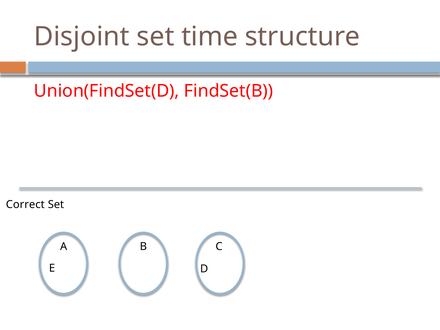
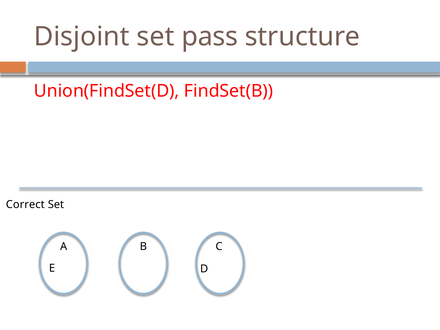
time: time -> pass
